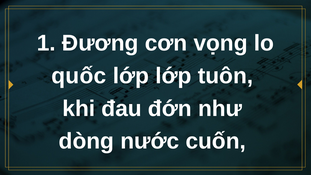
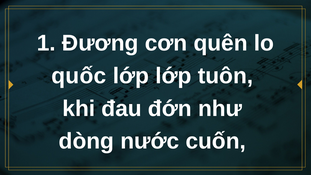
vọng: vọng -> quên
